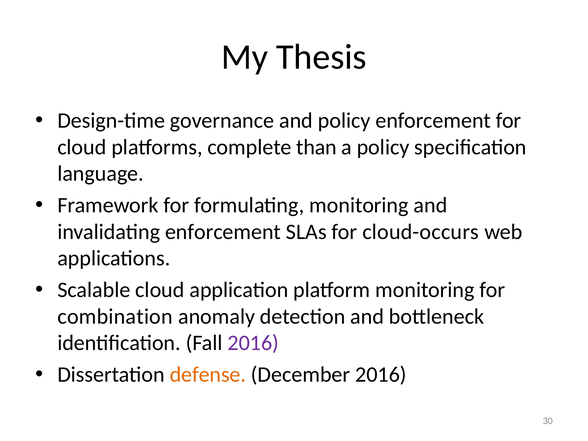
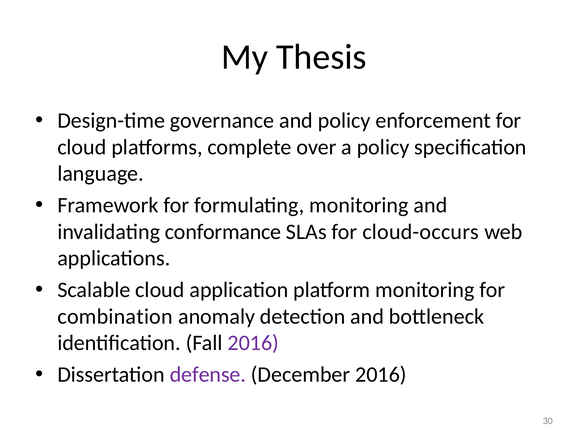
than: than -> over
invalidating enforcement: enforcement -> conformance
defense colour: orange -> purple
